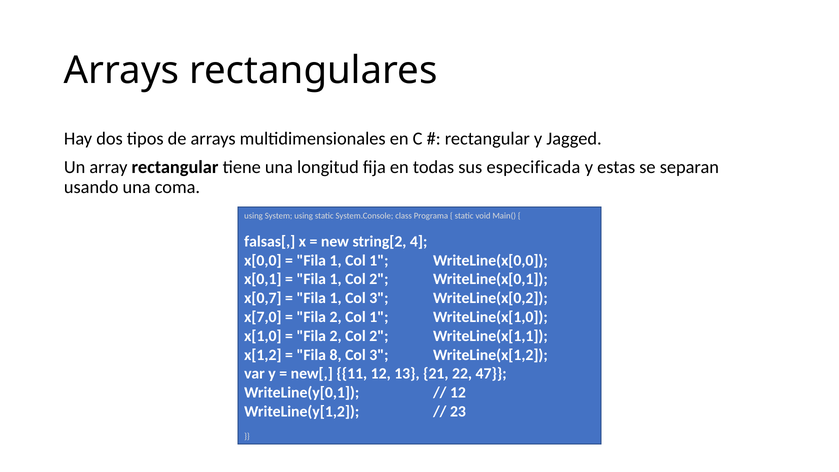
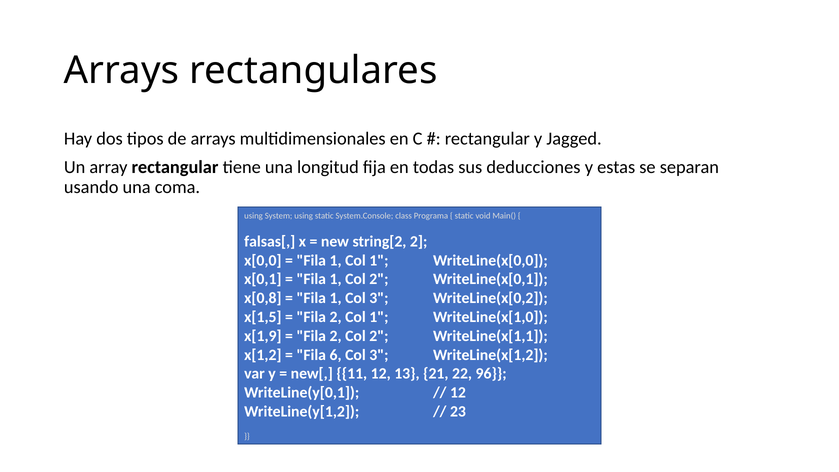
especificada: especificada -> deducciones
string[2 4: 4 -> 2
x[0,7: x[0,7 -> x[0,8
x[7,0: x[7,0 -> x[1,5
x[1,0: x[1,0 -> x[1,9
8: 8 -> 6
47: 47 -> 96
